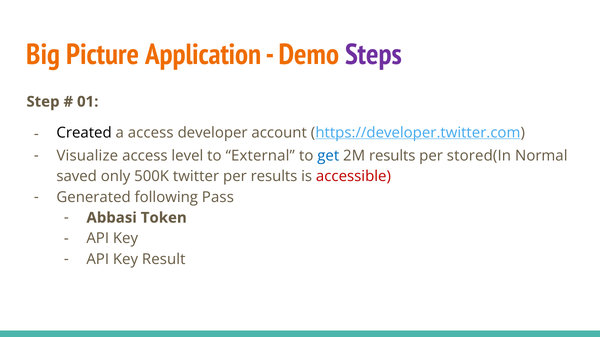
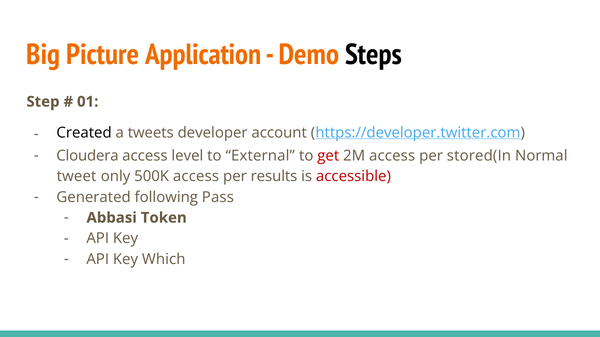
Steps colour: purple -> black
a access: access -> tweets
Visualize: Visualize -> Cloudera
get colour: blue -> red
2M results: results -> access
saved: saved -> tweet
500K twitter: twitter -> access
Result: Result -> Which
